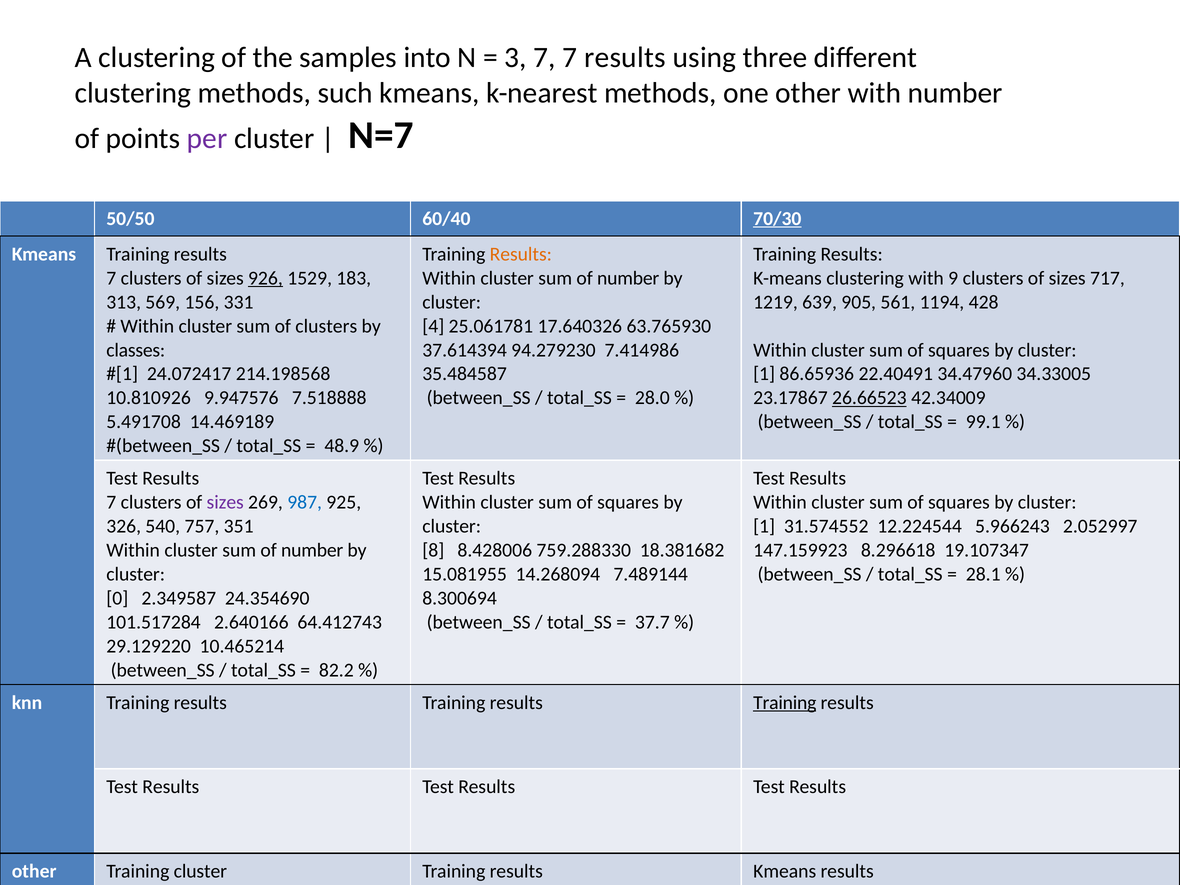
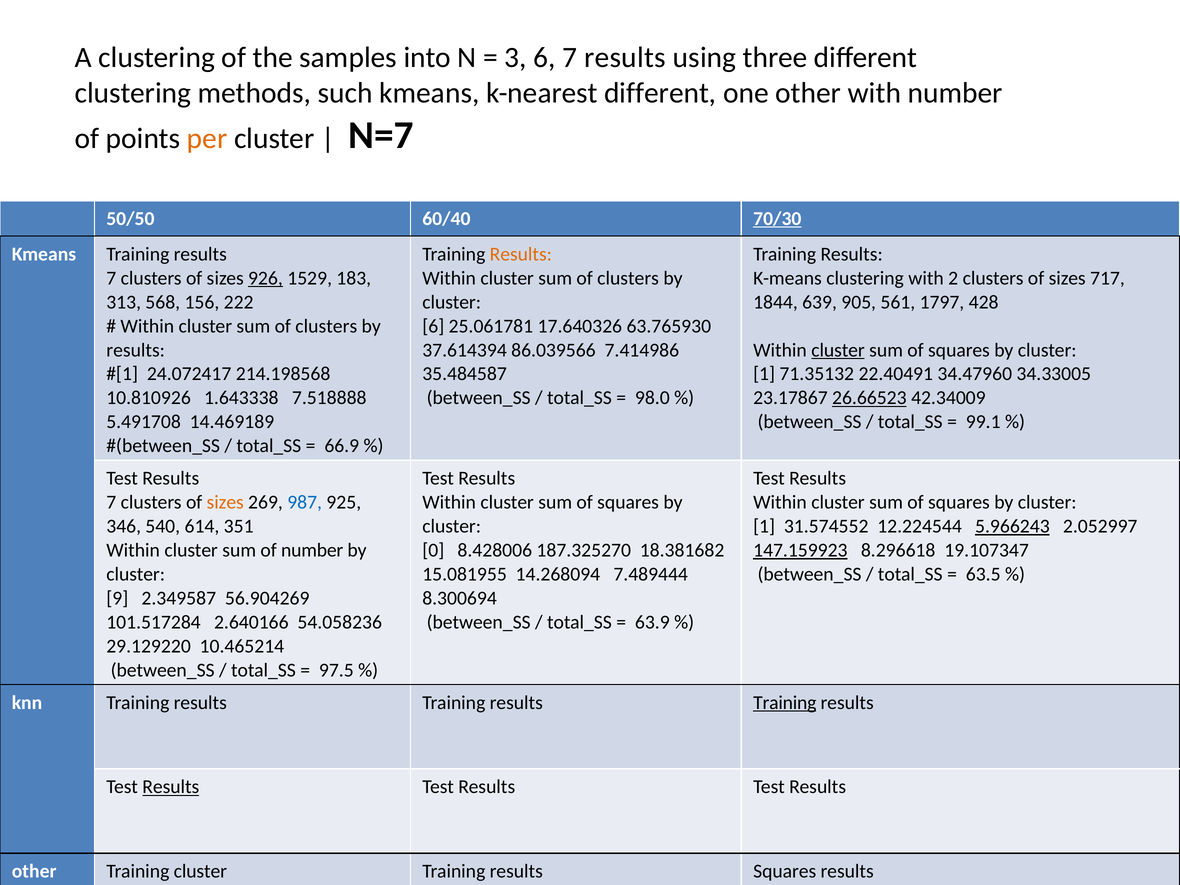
3 7: 7 -> 6
k-nearest methods: methods -> different
per colour: purple -> orange
number at (628, 278): number -> clusters
9: 9 -> 2
569: 569 -> 568
331: 331 -> 222
1219: 1219 -> 1844
1194: 1194 -> 1797
4 at (433, 326): 4 -> 6
classes at (136, 350): classes -> results
94.279230: 94.279230 -> 86.039566
cluster at (838, 350) underline: none -> present
86.65936: 86.65936 -> 71.35132
9.947576: 9.947576 -> 1.643338
28.0: 28.0 -> 98.0
48.9: 48.9 -> 66.9
sizes at (225, 502) colour: purple -> orange
326: 326 -> 346
757: 757 -> 614
5.966243 underline: none -> present
8: 8 -> 0
759.288330: 759.288330 -> 187.325270
147.159923 underline: none -> present
7.489144: 7.489144 -> 7.489444
28.1: 28.1 -> 63.5
0: 0 -> 9
24.354690: 24.354690 -> 56.904269
64.412743: 64.412743 -> 54.058236
37.7: 37.7 -> 63.9
82.2: 82.2 -> 97.5
Results at (171, 787) underline: none -> present
results Kmeans: Kmeans -> Squares
